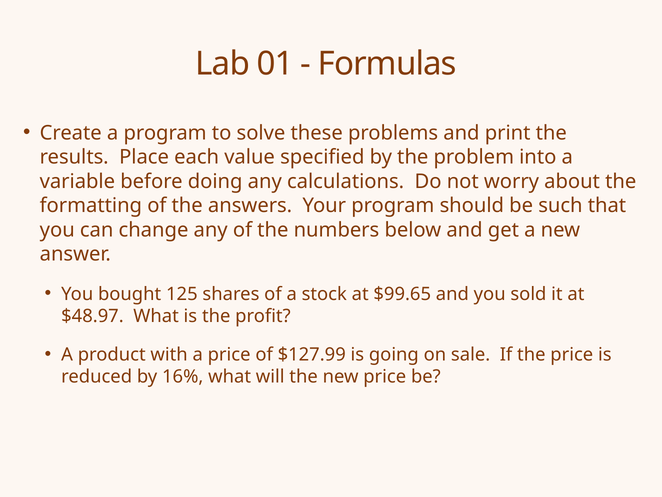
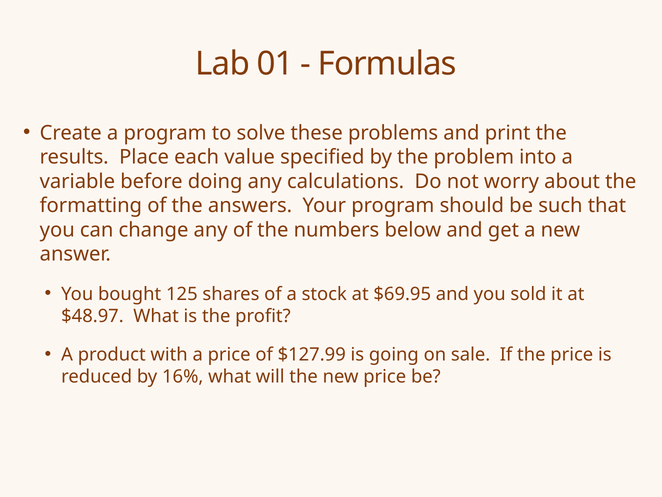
$99.65: $99.65 -> $69.95
